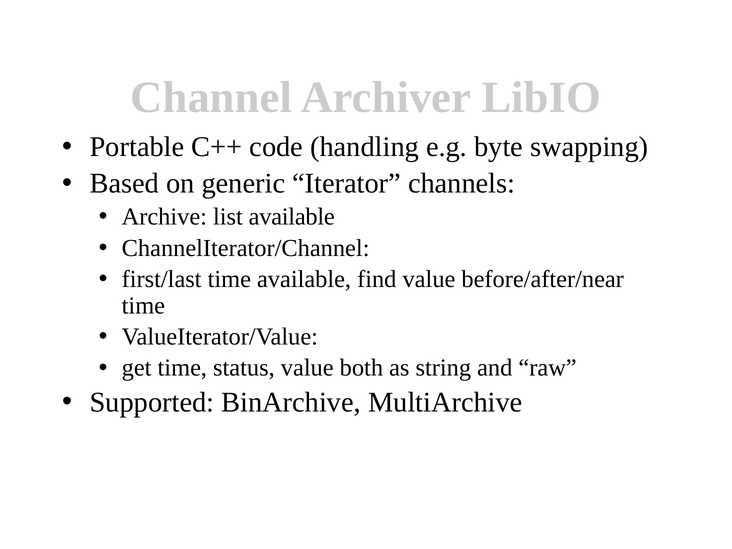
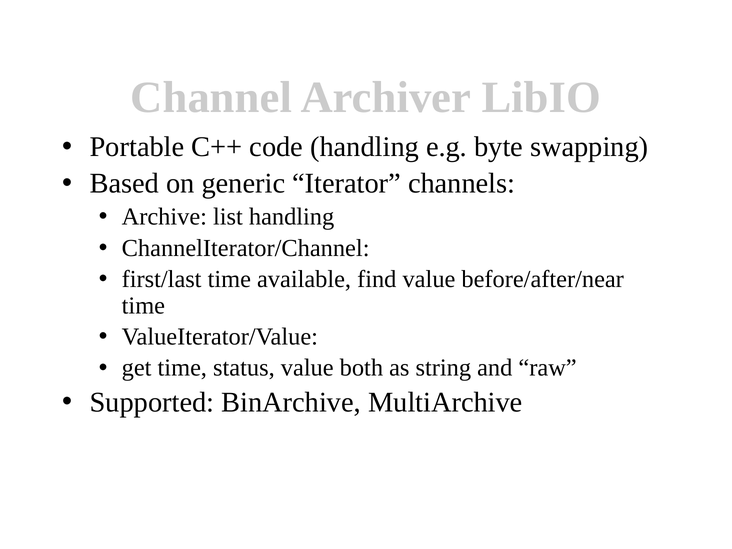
list available: available -> handling
